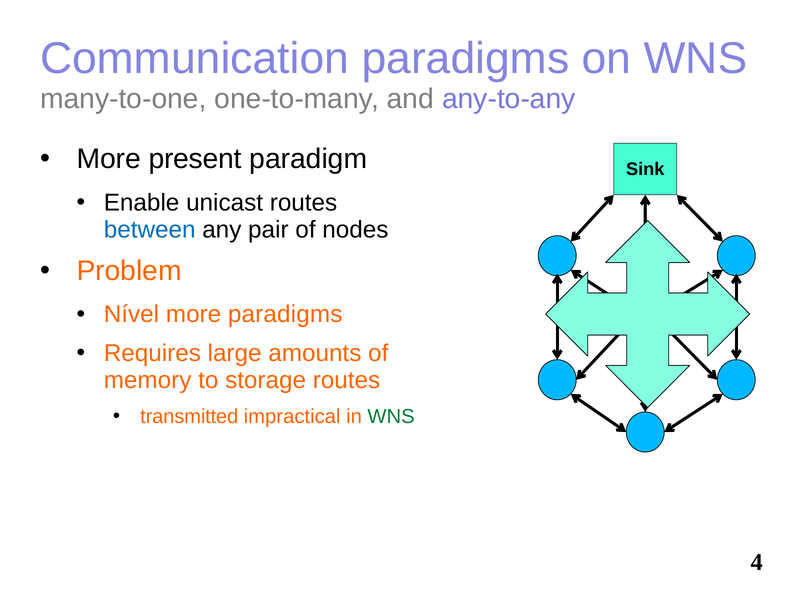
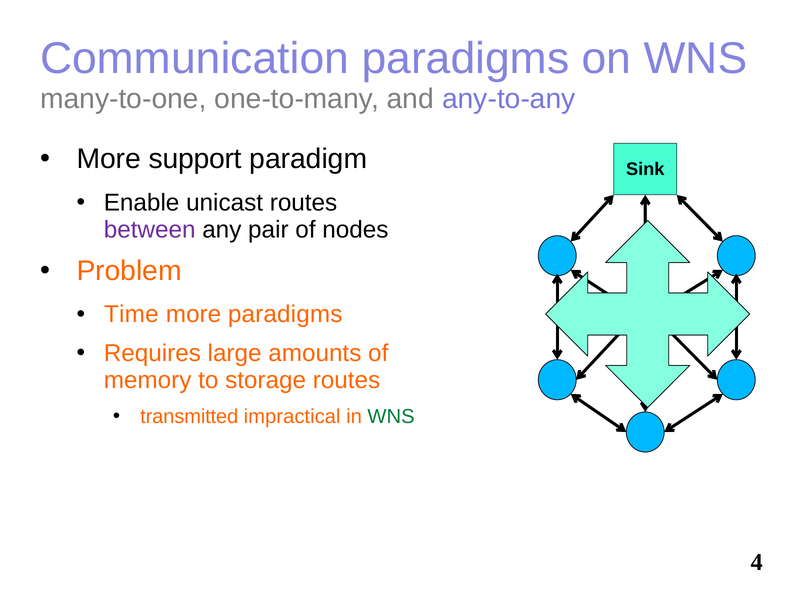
present: present -> support
between colour: blue -> purple
Nível: Nível -> Time
